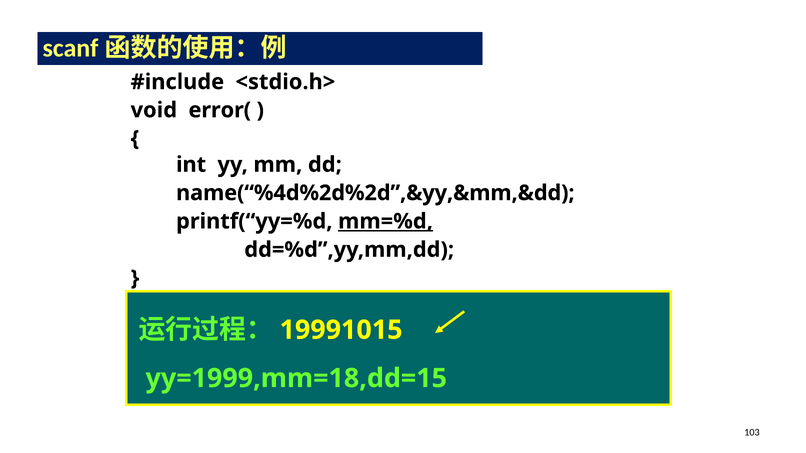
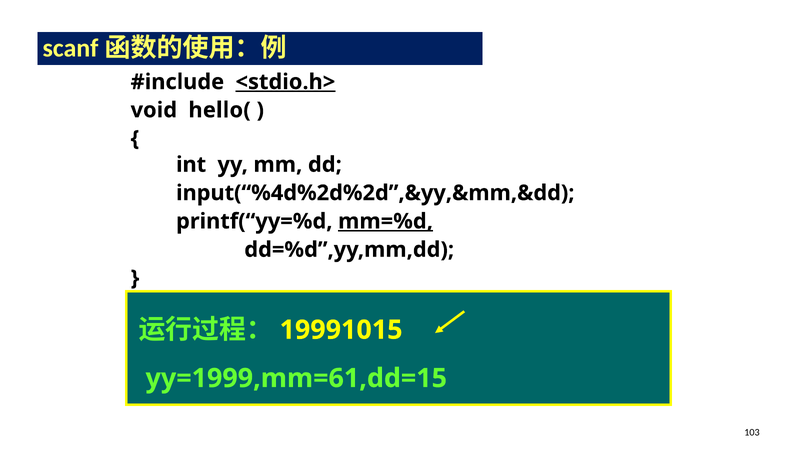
<stdio.h> underline: none -> present
error(: error( -> hello(
name(“%4d%2d%2d”,&yy,&mm,&dd: name(“%4d%2d%2d”,&yy,&mm,&dd -> input(“%4d%2d%2d”,&yy,&mm,&dd
yy=1999,mm=18,dd=15: yy=1999,mm=18,dd=15 -> yy=1999,mm=61,dd=15
